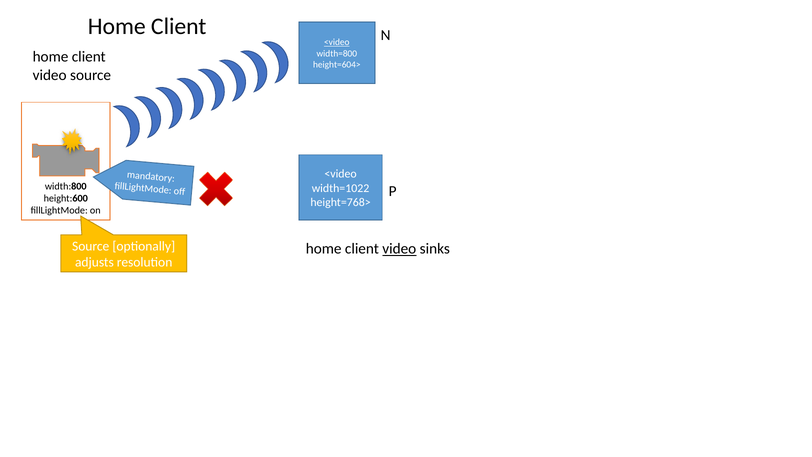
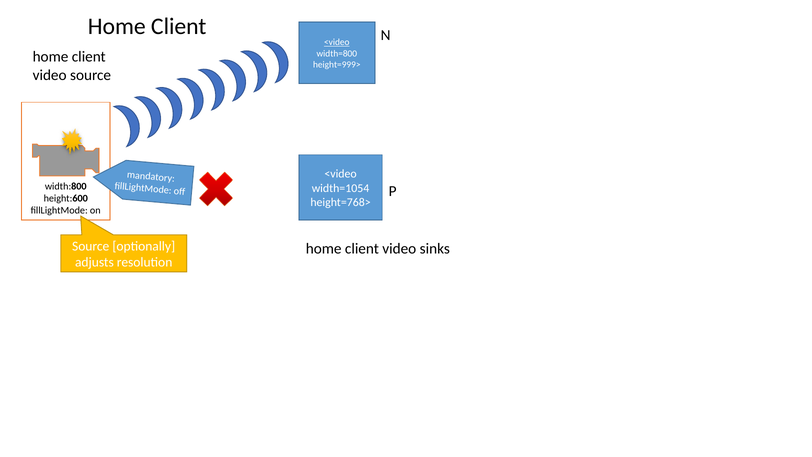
height=604>: height=604> -> height=999>
width=1022: width=1022 -> width=1054
video at (399, 249) underline: present -> none
